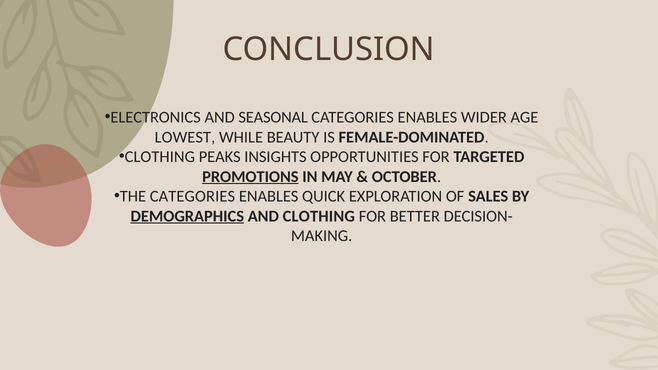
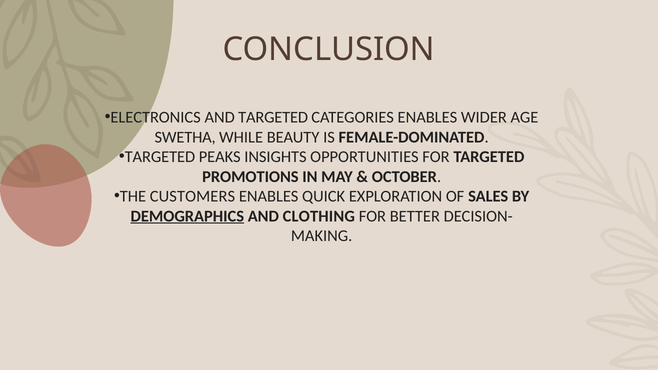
AND SEASONAL: SEASONAL -> TARGETED
LOWEST: LOWEST -> SWETHA
CLOTHING at (160, 157): CLOTHING -> TARGETED
PROMOTIONS underline: present -> none
THE CATEGORIES: CATEGORIES -> CUSTOMERS
